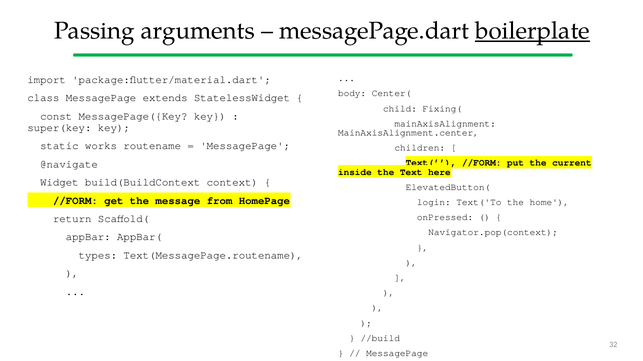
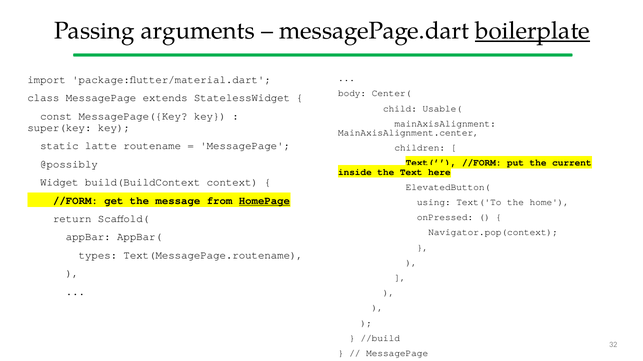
Fixing(: Fixing( -> Usable(
works: works -> latte
@navigate: @navigate -> @possibly
HomePage underline: none -> present
login: login -> using
